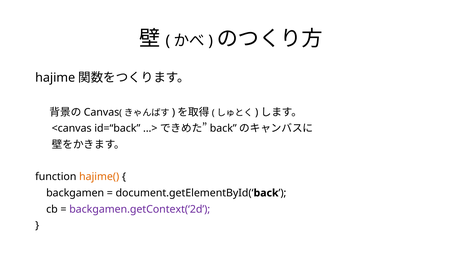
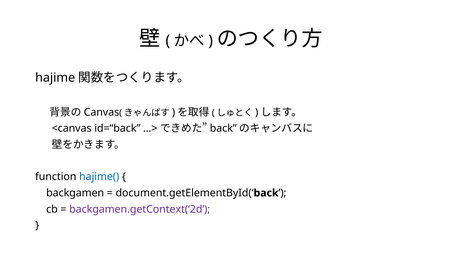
hajime( colour: orange -> blue
